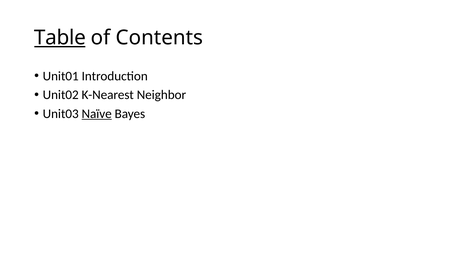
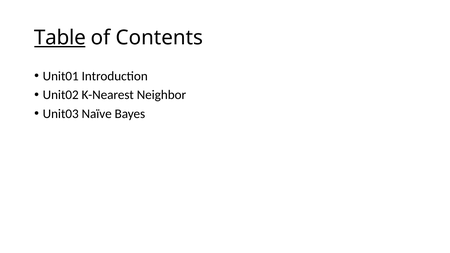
Naïve underline: present -> none
